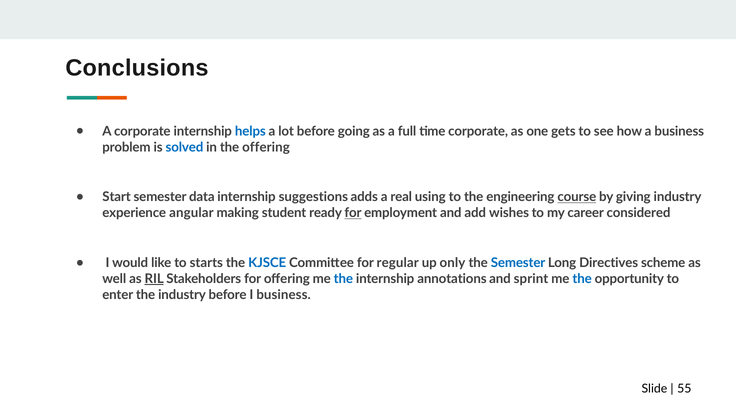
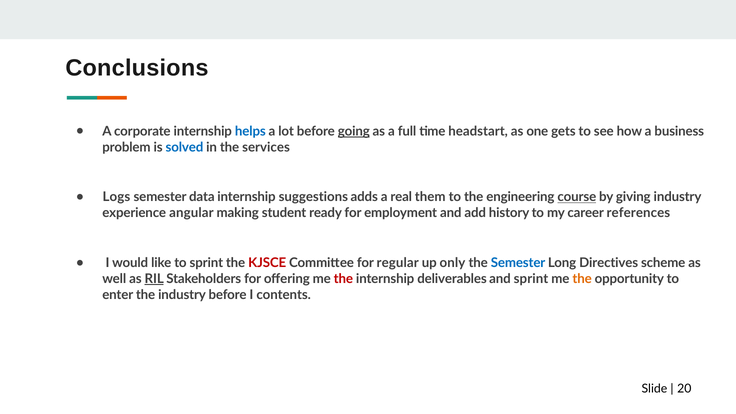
going underline: none -> present
time corporate: corporate -> headstart
the offering: offering -> services
Start: Start -> Logs
using: using -> them
for at (353, 213) underline: present -> none
wishes: wishes -> history
considered: considered -> references
to starts: starts -> sprint
KJSCE colour: blue -> red
the at (343, 279) colour: blue -> red
annotations: annotations -> deliverables
the at (582, 279) colour: blue -> orange
I business: business -> contents
55: 55 -> 20
